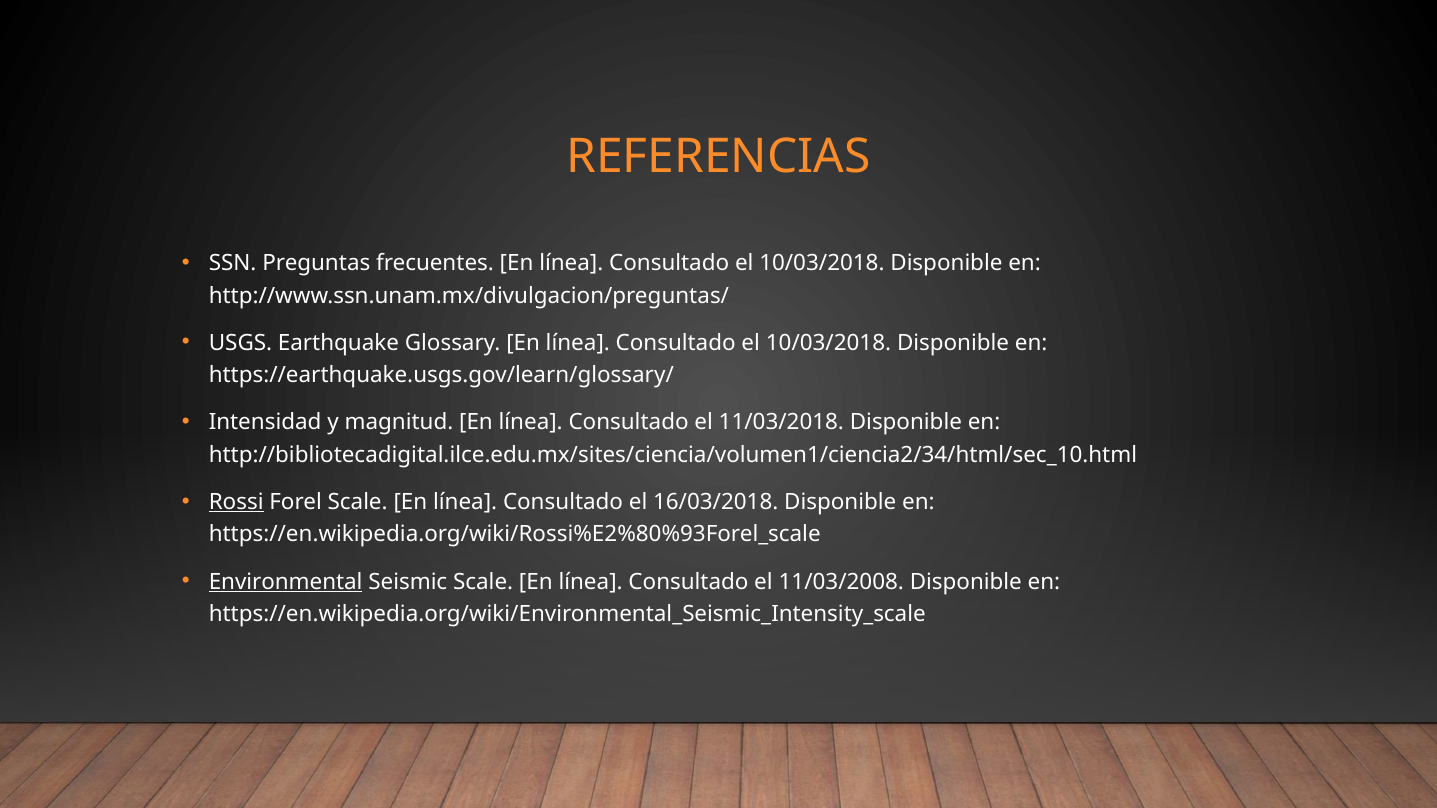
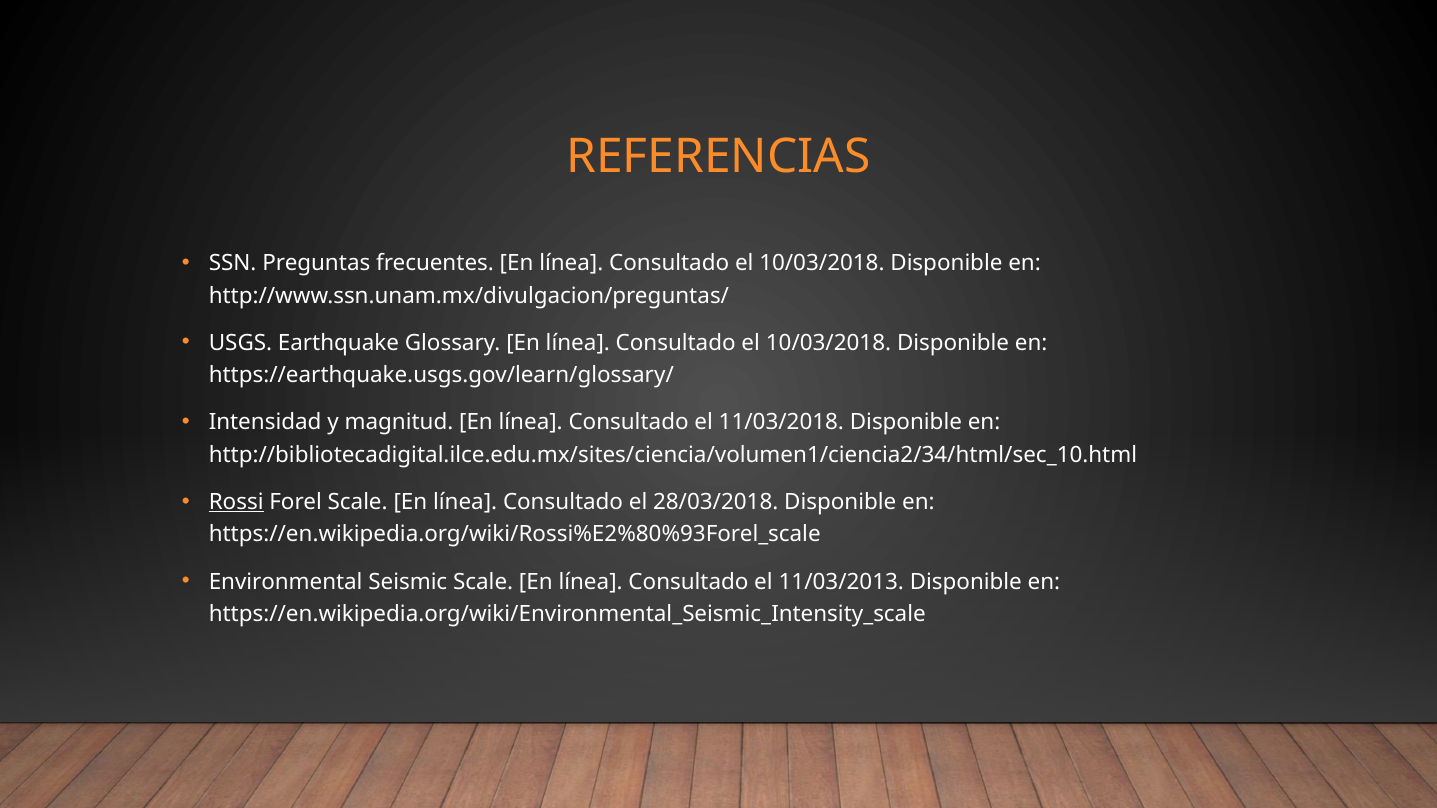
16/03/2018: 16/03/2018 -> 28/03/2018
Environmental underline: present -> none
11/03/2008: 11/03/2008 -> 11/03/2013
